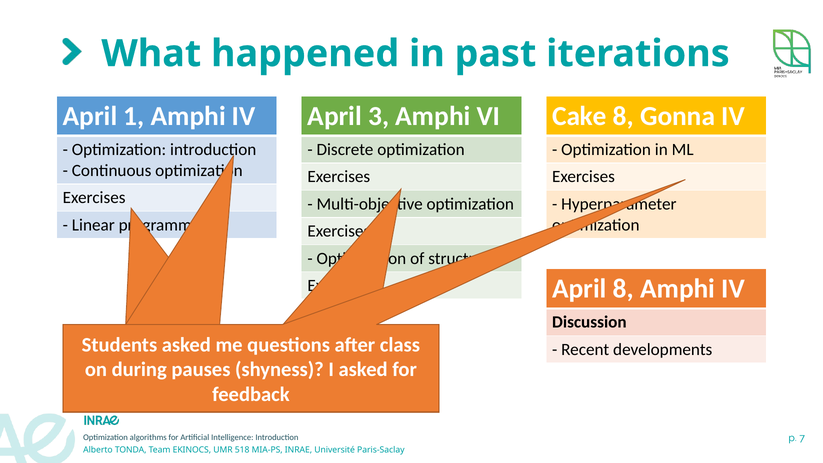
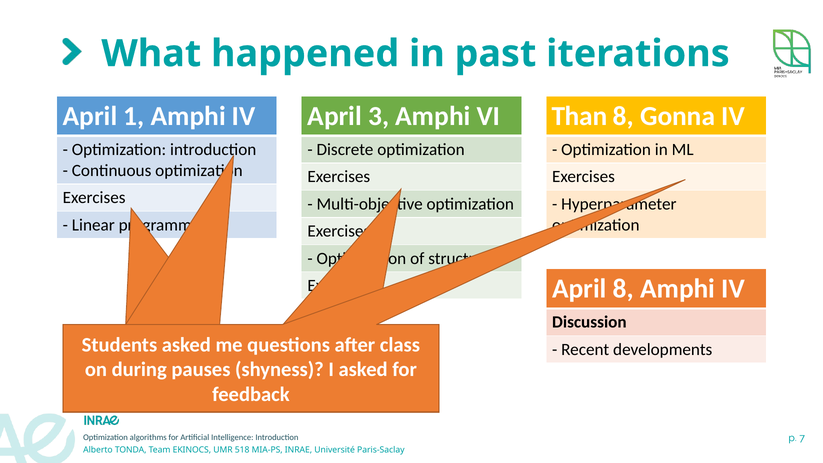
Cake: Cake -> Than
